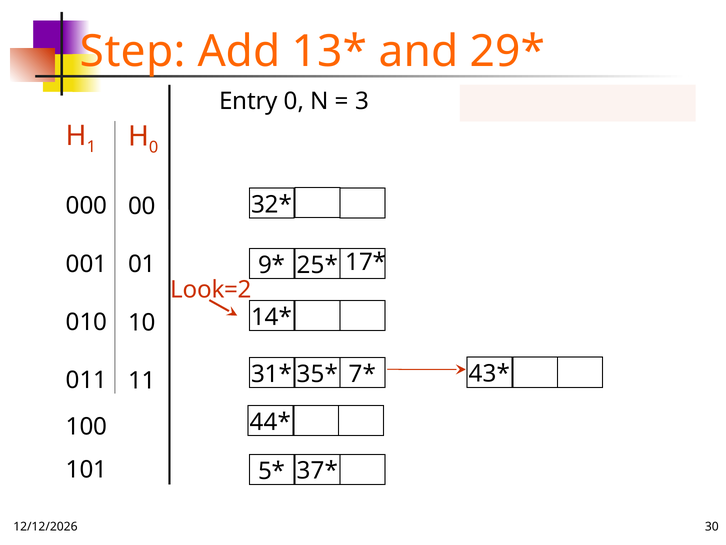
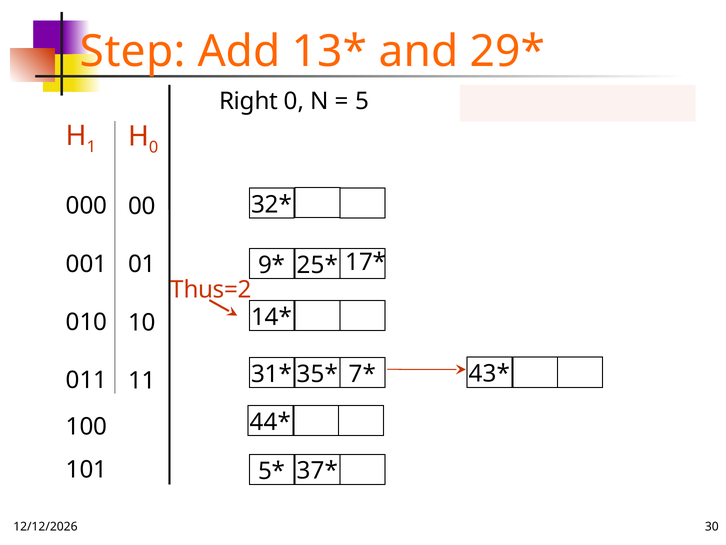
Entry: Entry -> Right
3: 3 -> 5
Look=2: Look=2 -> Thus=2
